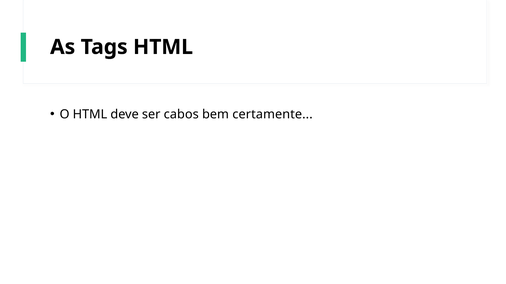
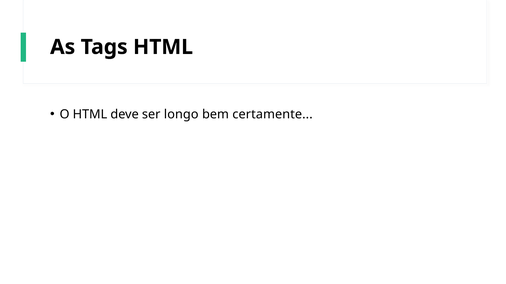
cabos: cabos -> longo
